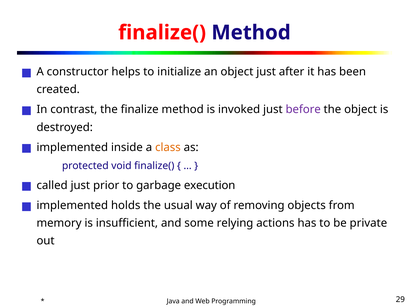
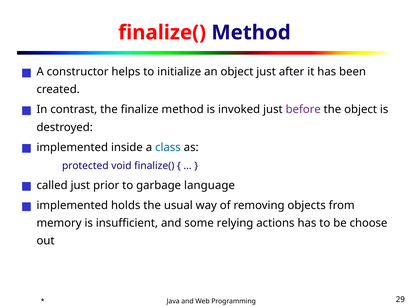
class colour: orange -> blue
execution: execution -> language
private: private -> choose
